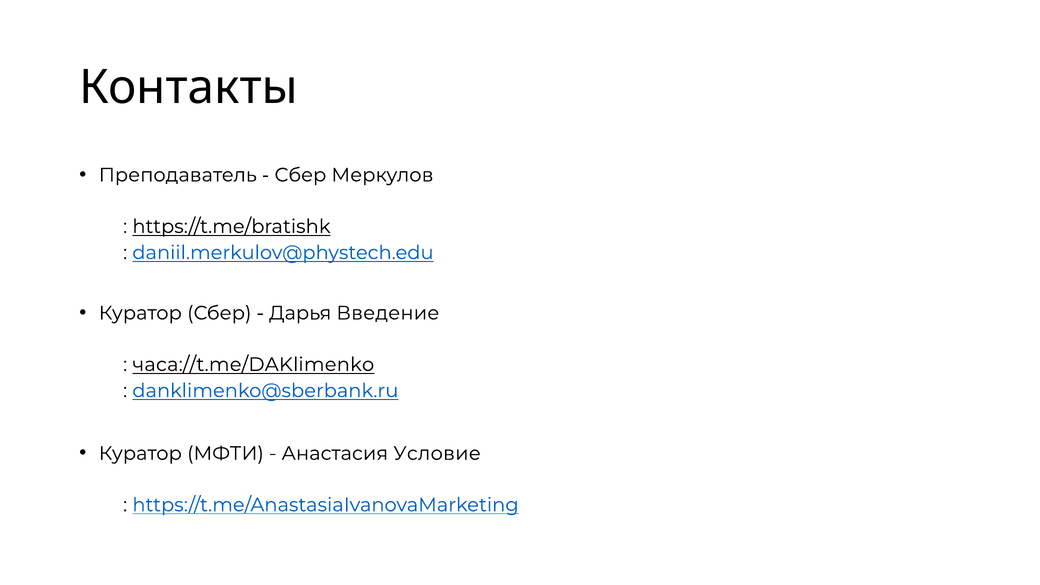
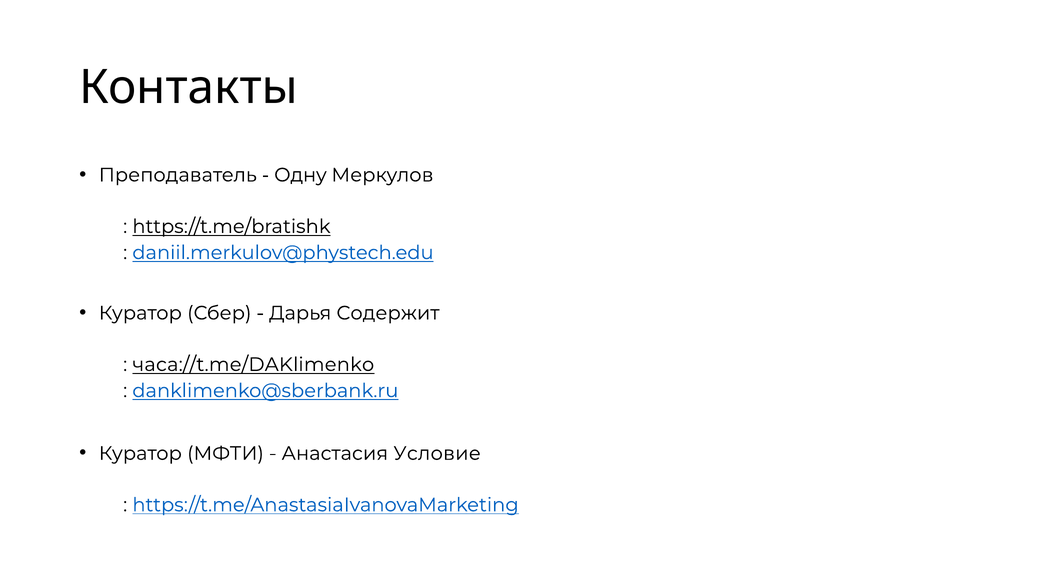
Сбер at (300, 175): Сбер -> Одну
Введение: Введение -> Содержит
